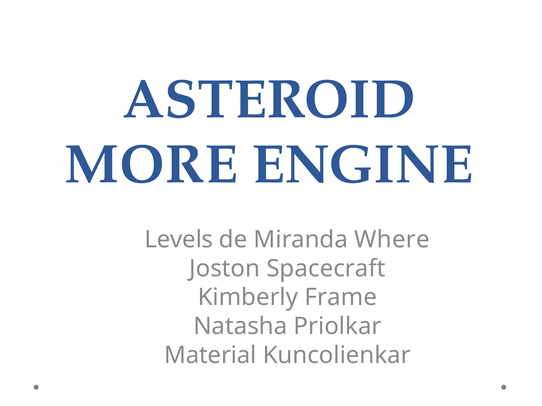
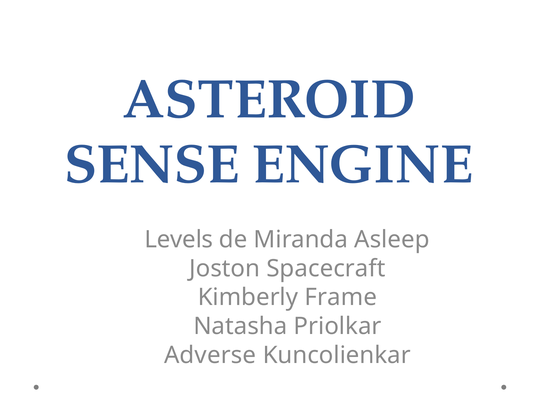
MORE: MORE -> SENSE
Where: Where -> Asleep
Material: Material -> Adverse
